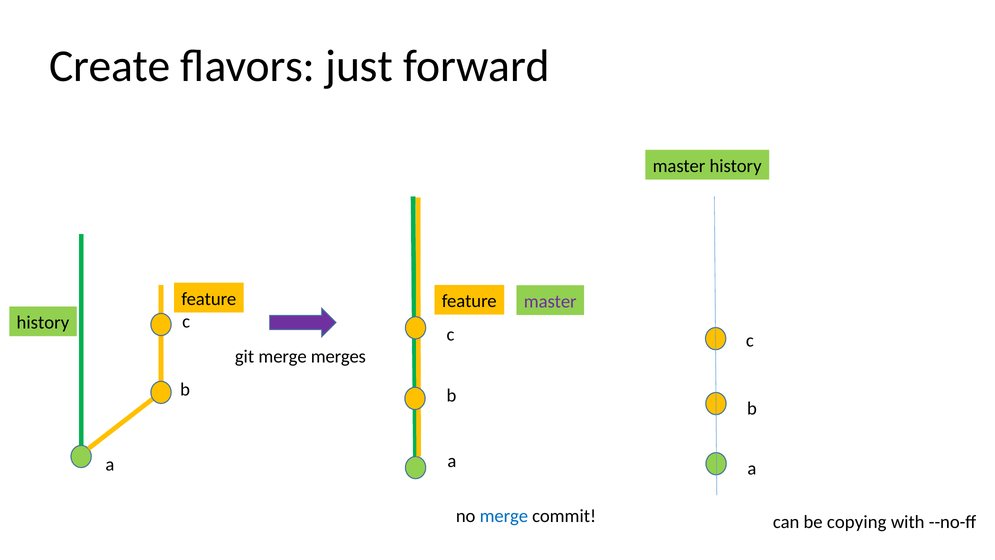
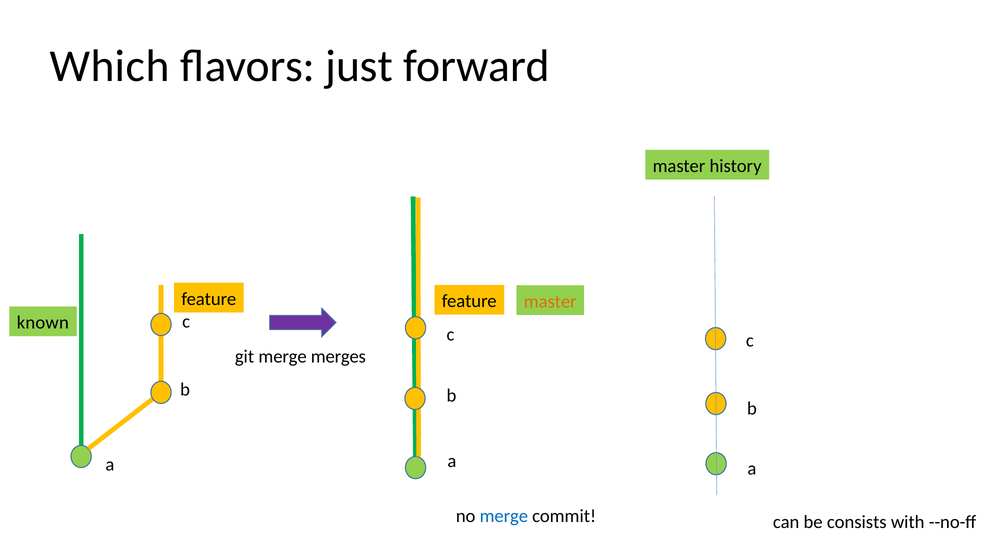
Create: Create -> Which
master at (550, 301) colour: purple -> orange
history at (43, 323): history -> known
copying: copying -> consists
